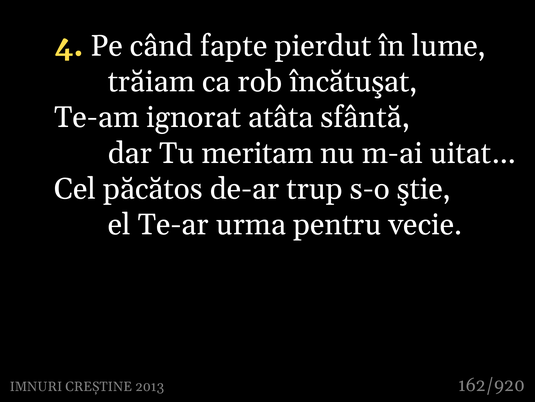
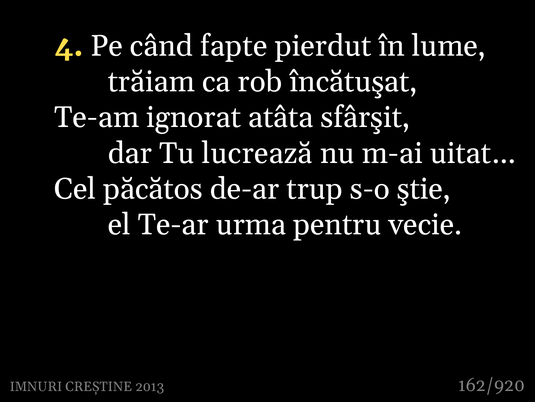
sfântă: sfântă -> sfârşit
meritam: meritam -> lucrează
